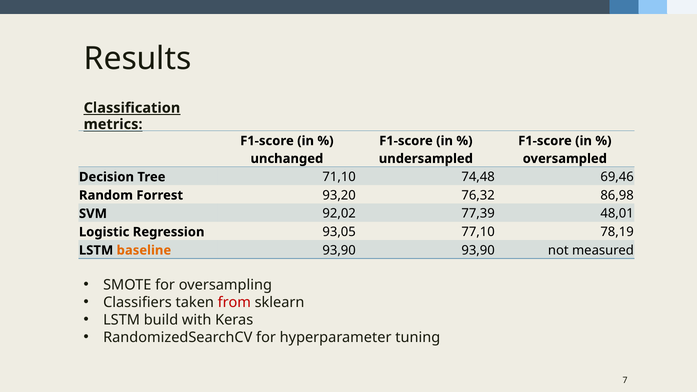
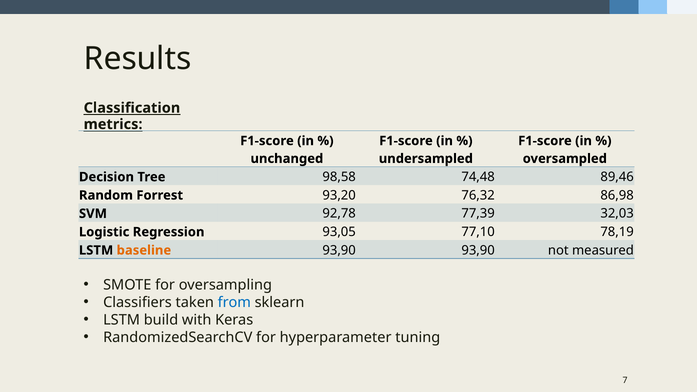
71,10: 71,10 -> 98,58
69,46: 69,46 -> 89,46
92,02: 92,02 -> 92,78
48,01: 48,01 -> 32,03
from colour: red -> blue
